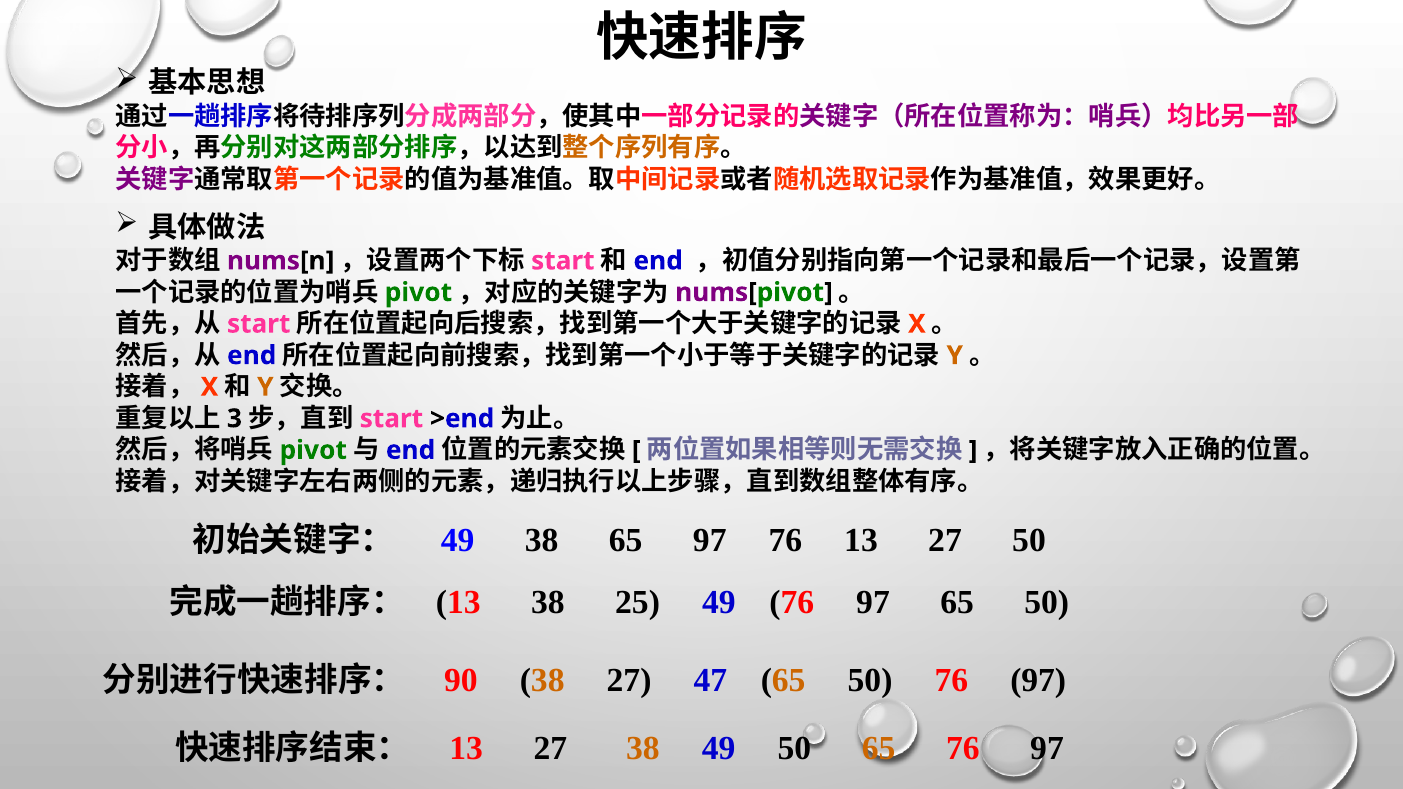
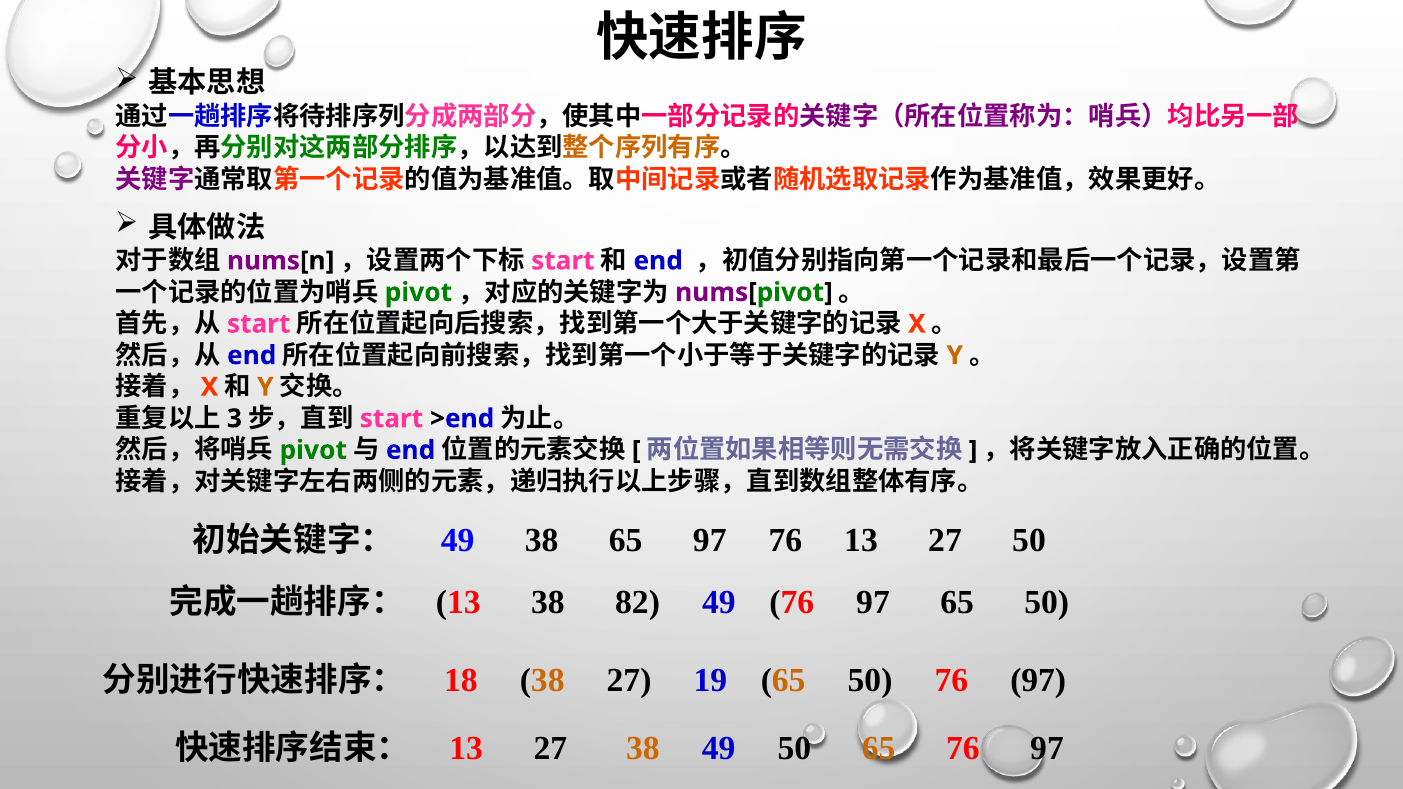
25: 25 -> 82
90: 90 -> 18
47: 47 -> 19
